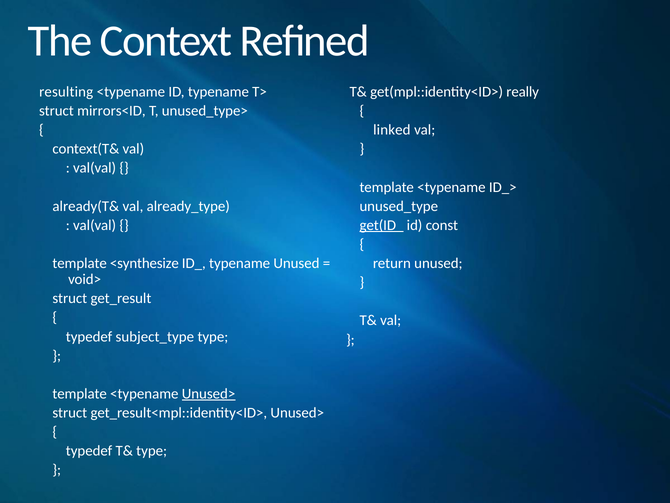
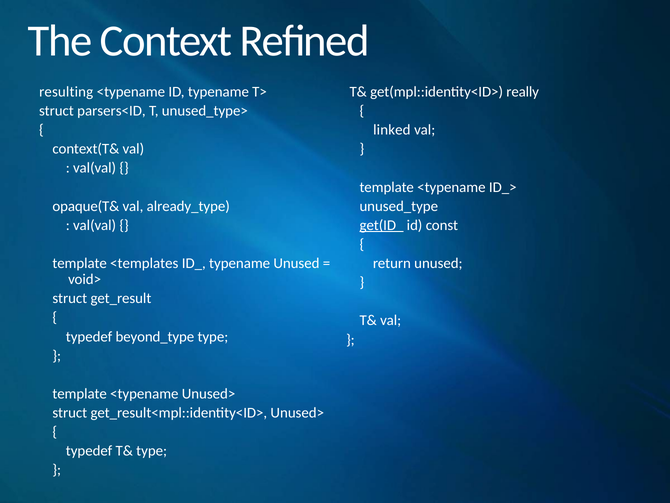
mirrors<ID: mirrors<ID -> parsers<ID
already(T&: already(T& -> opaque(T&
<synthesize: <synthesize -> <templates
subject_type: subject_type -> beyond_type
Unused> at (209, 393) underline: present -> none
